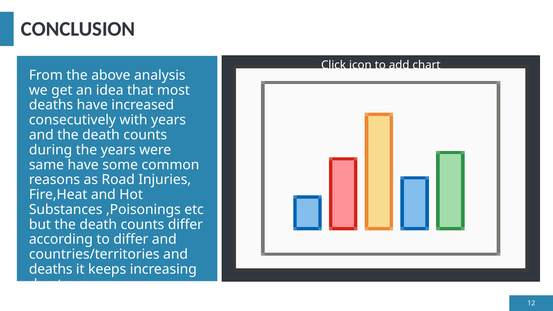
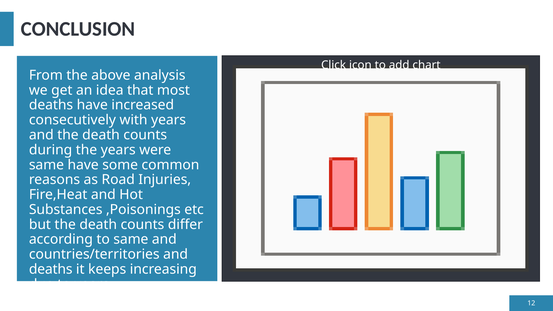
to differ: differ -> same
